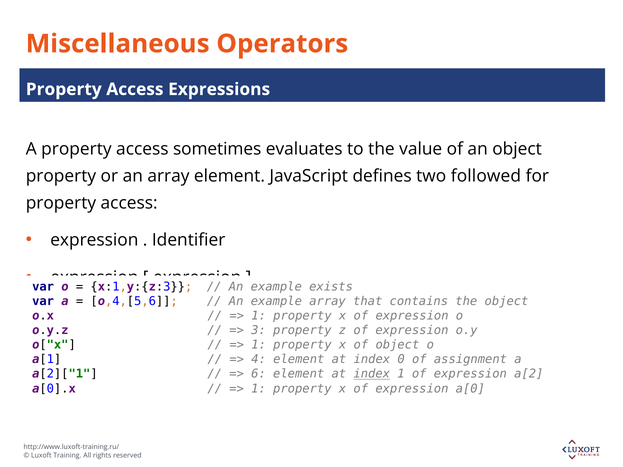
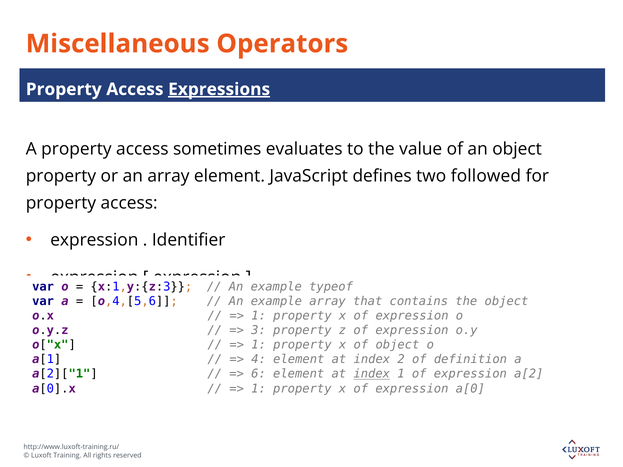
Expressions underline: none -> present
exists: exists -> typeof
0: 0 -> 2
assignment: assignment -> definition
